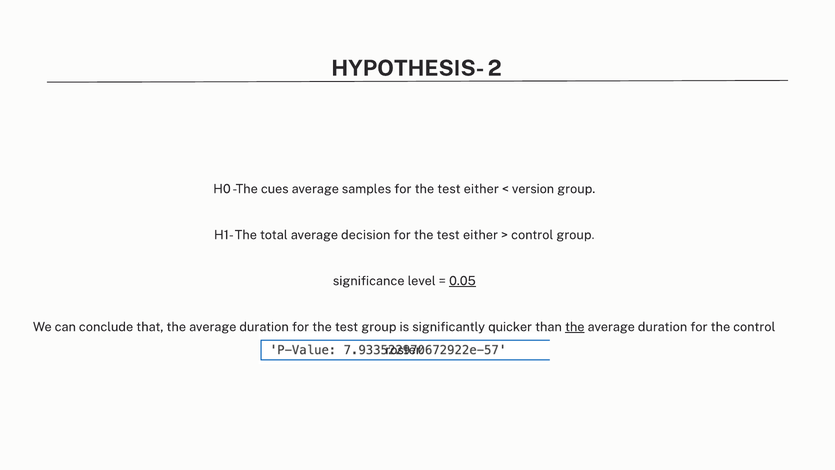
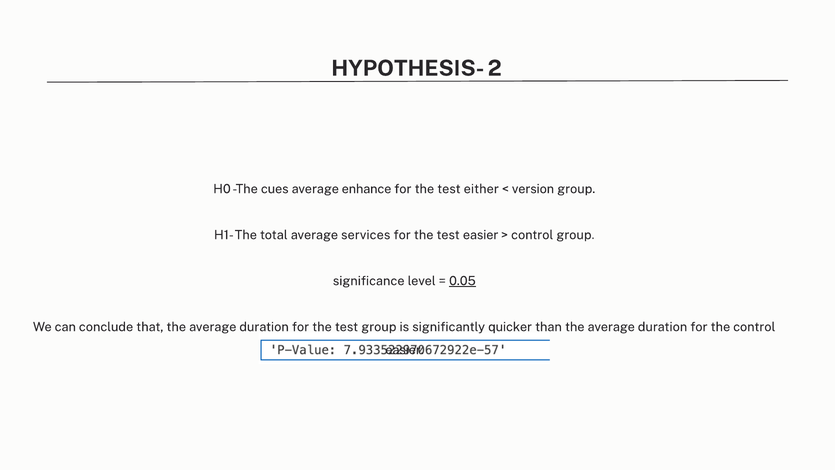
samples: samples -> enhance
decision: decision -> services
either at (480, 235): either -> easier
the at (575, 327) underline: present -> none
roster at (404, 350): roster -> easier
